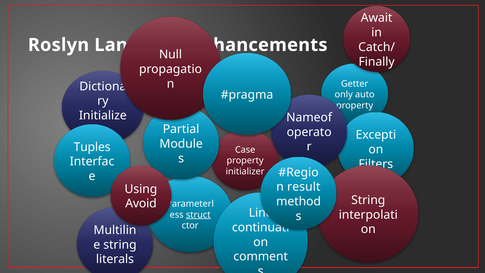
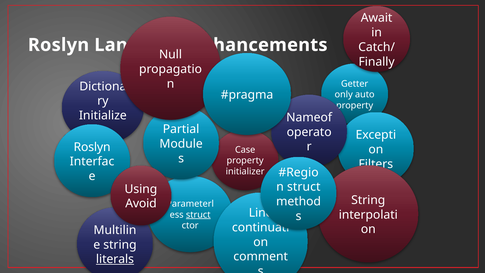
Tuples at (92, 147): Tuples -> Roslyn
result at (304, 187): result -> struct
literals underline: none -> present
